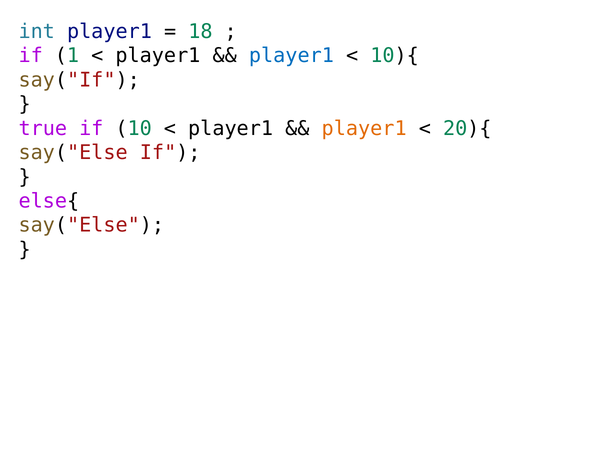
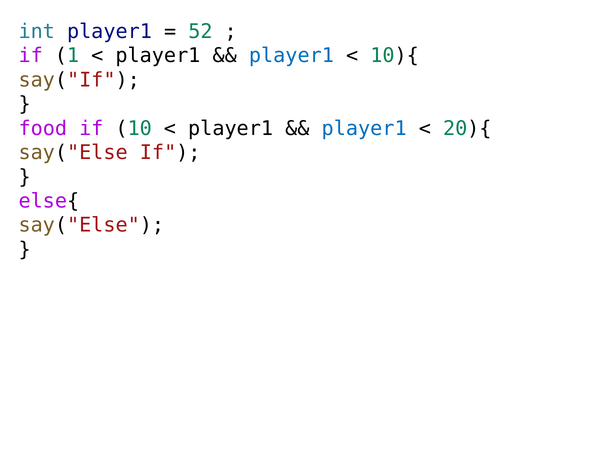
18: 18 -> 52
true: true -> food
player1 at (364, 128) colour: orange -> blue
